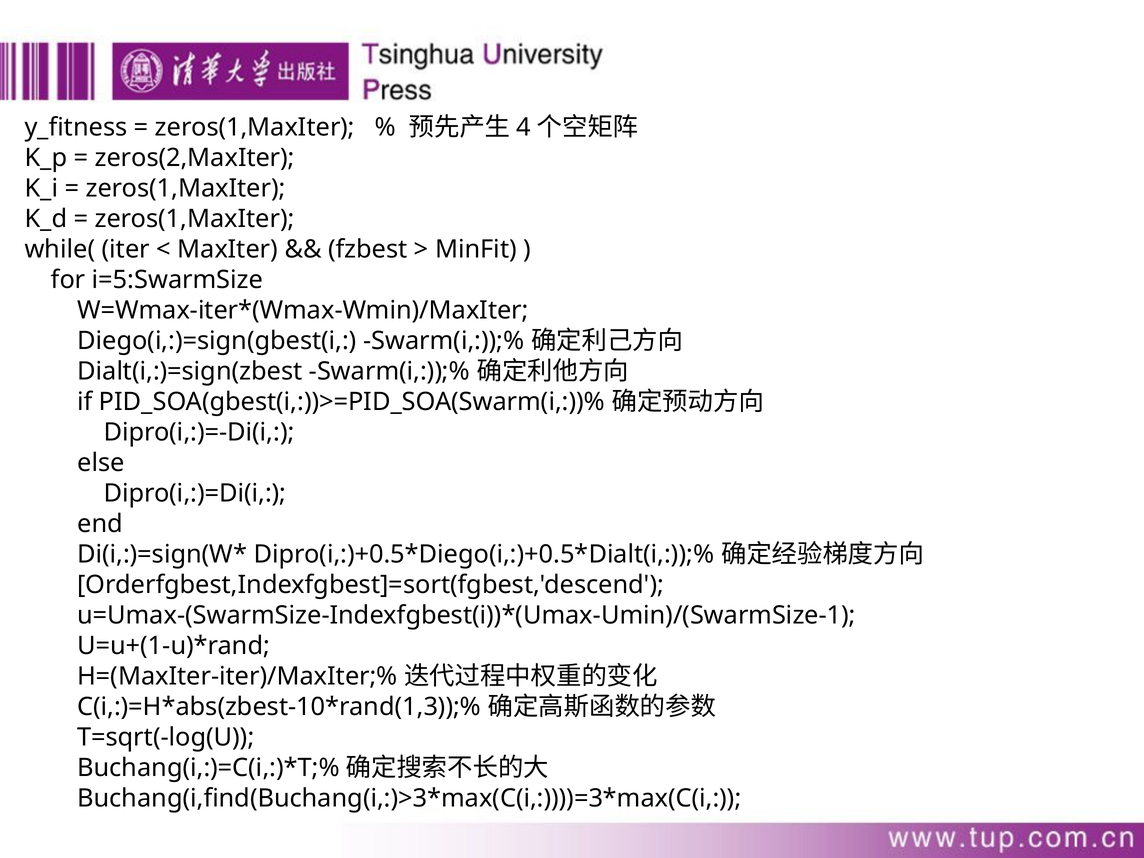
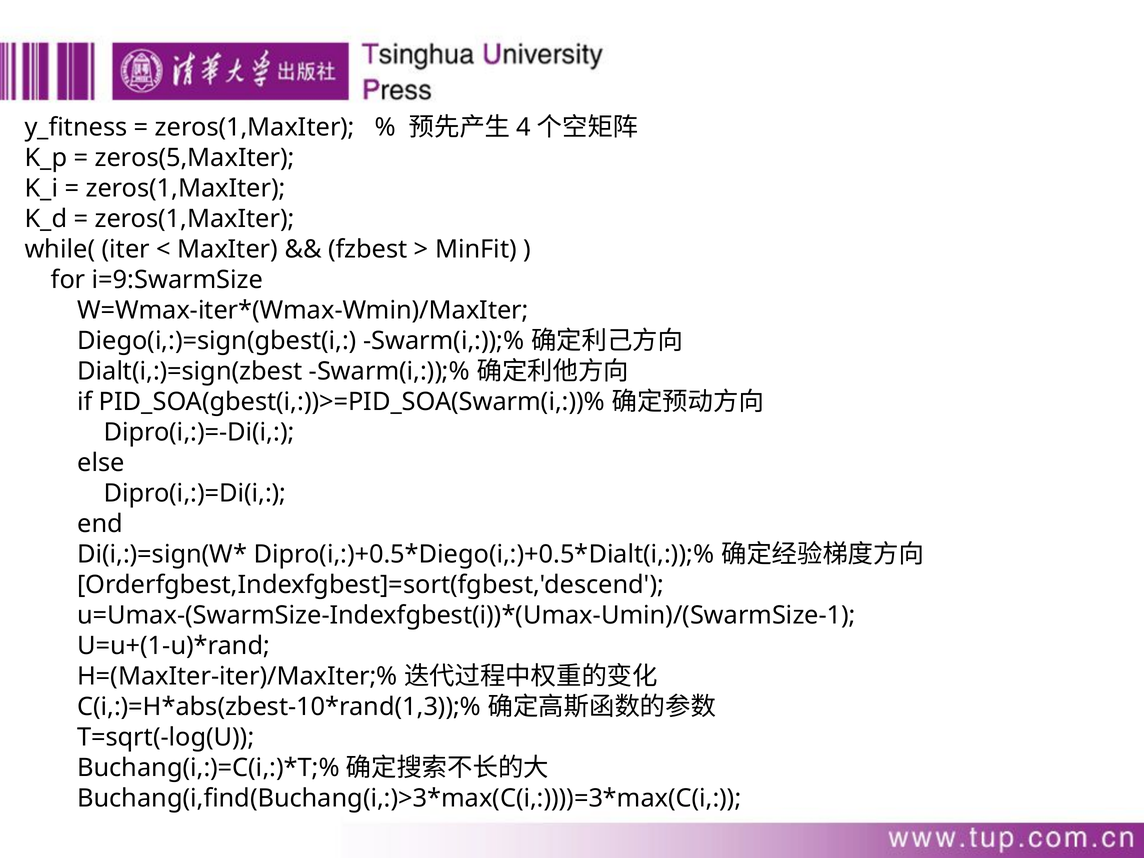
zeros(2,MaxIter: zeros(2,MaxIter -> zeros(5,MaxIter
i=5:SwarmSize: i=5:SwarmSize -> i=9:SwarmSize
